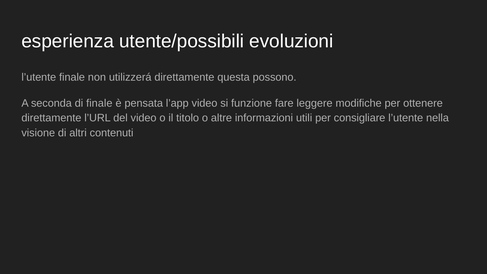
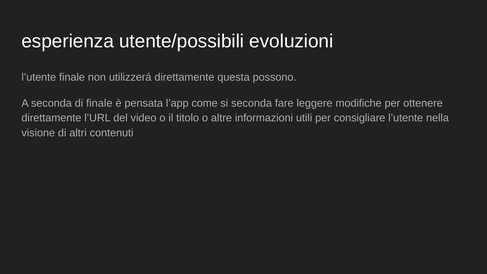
l’app video: video -> come
si funzione: funzione -> seconda
